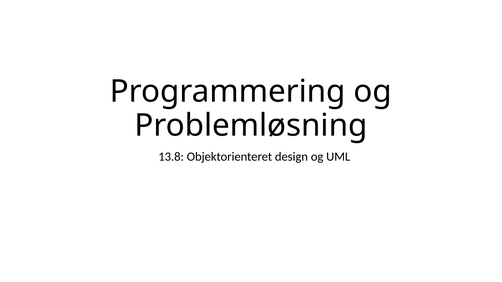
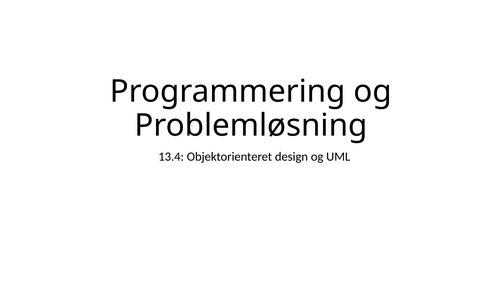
13.8: 13.8 -> 13.4
